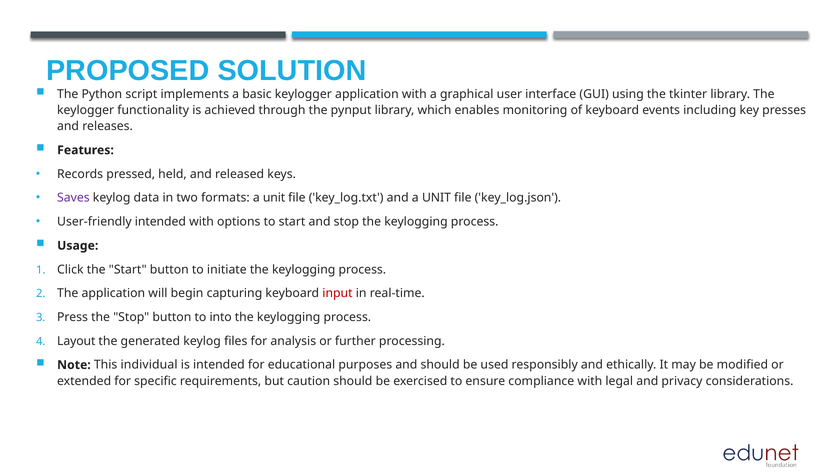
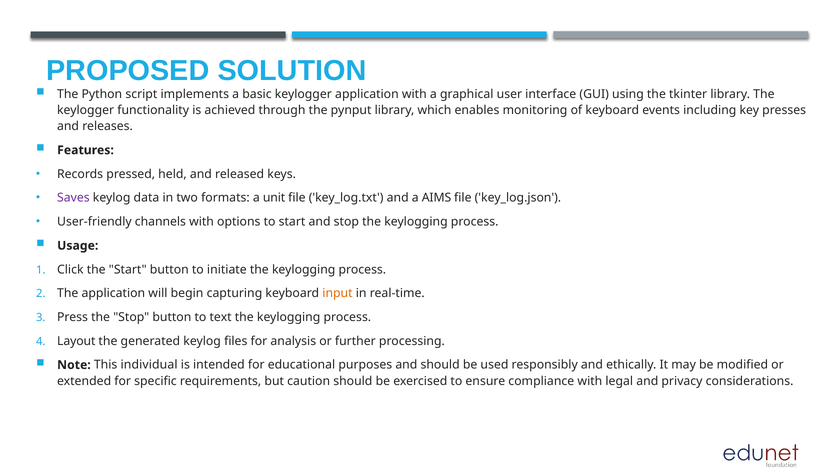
and a UNIT: UNIT -> AIMS
User-friendly intended: intended -> channels
input colour: red -> orange
into: into -> text
